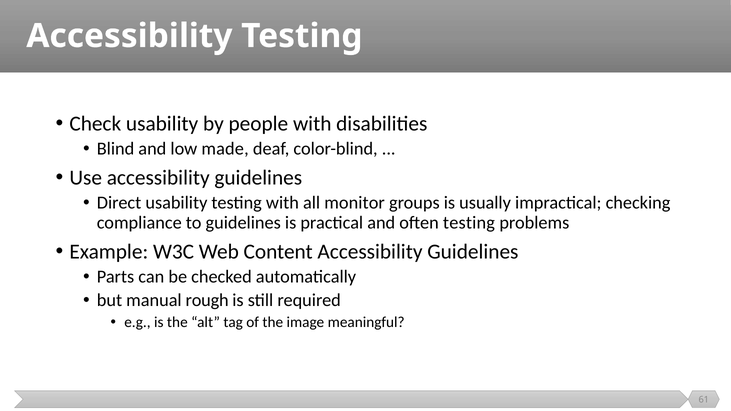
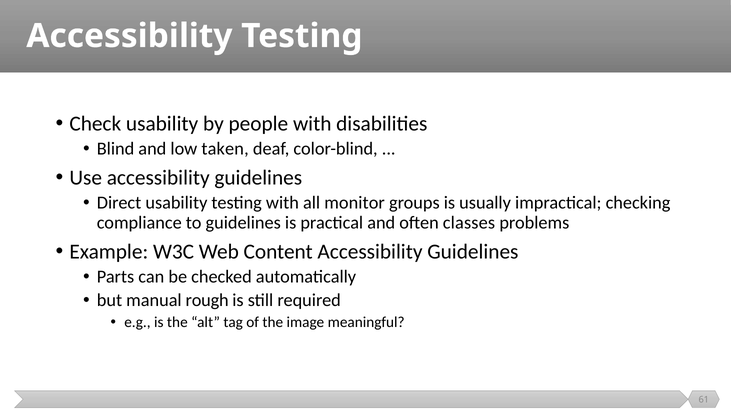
made: made -> taken
often testing: testing -> classes
